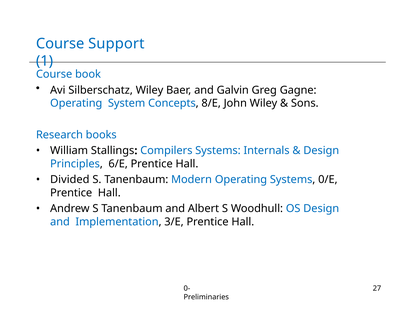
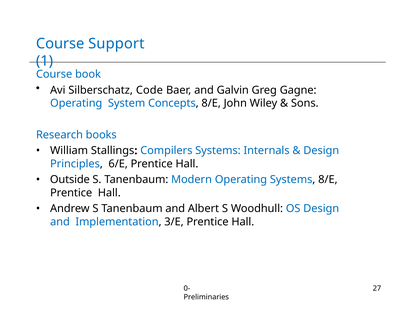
Silberschatz Wiley: Wiley -> Code
Divided: Divided -> Outside
Systems 0/E: 0/E -> 8/E
